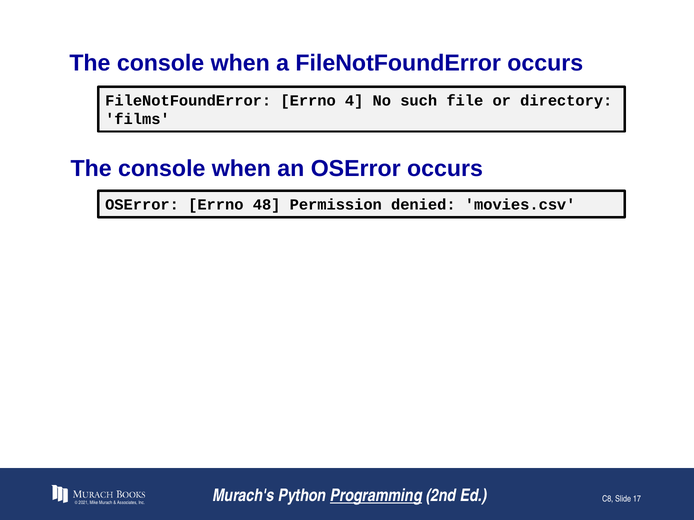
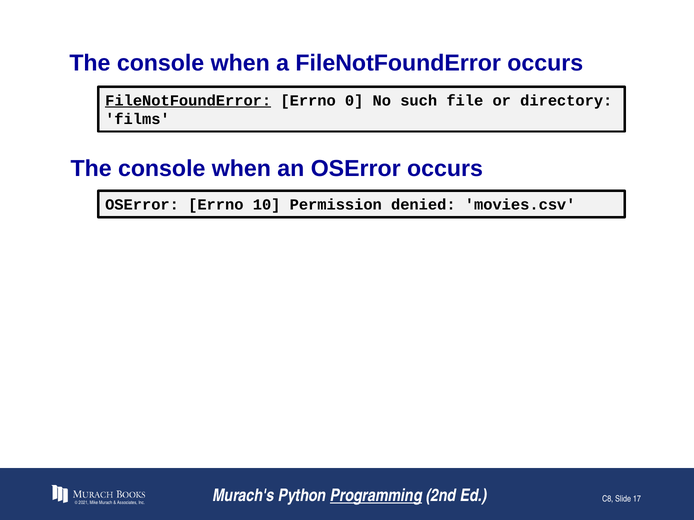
FileNotFoundError at (188, 101) underline: none -> present
4: 4 -> 0
48: 48 -> 10
